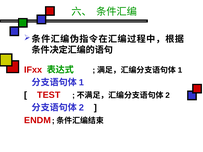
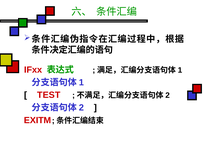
ENDM: ENDM -> EXITM
